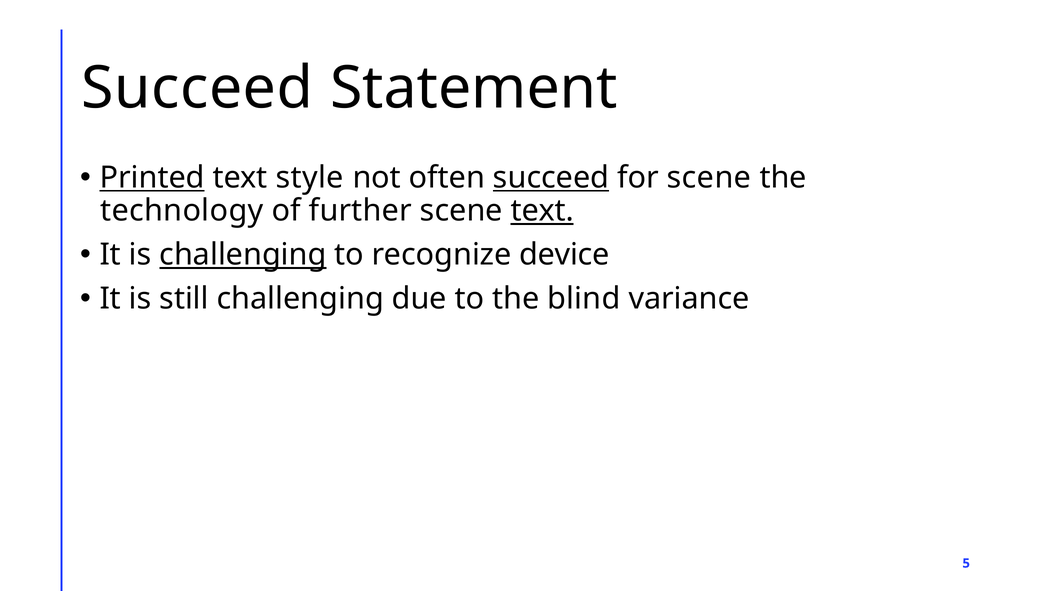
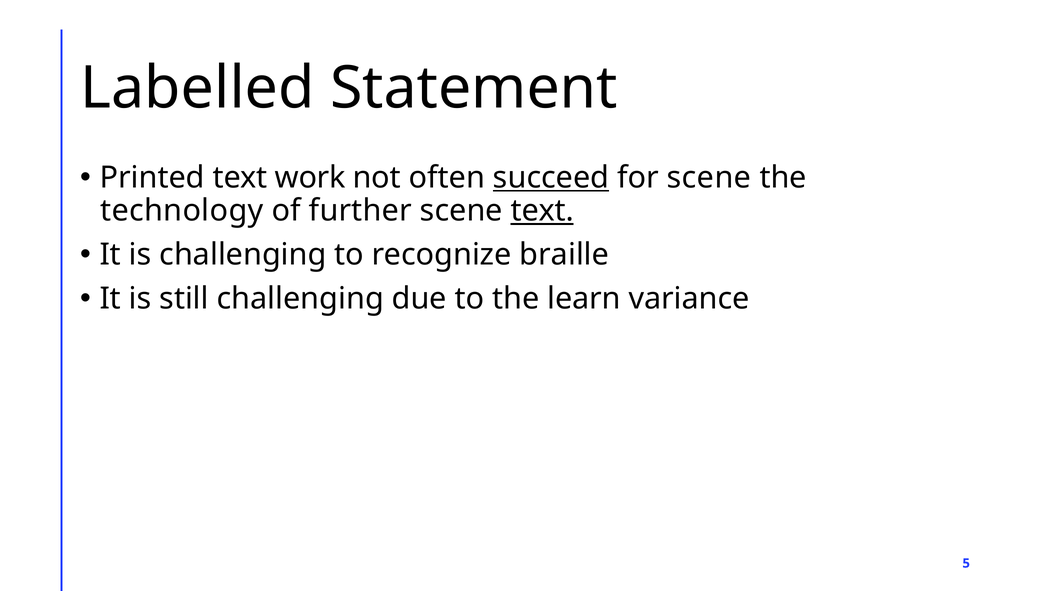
Succeed at (197, 88): Succeed -> Labelled
Printed underline: present -> none
style: style -> work
challenging at (243, 255) underline: present -> none
device: device -> braille
blind: blind -> learn
